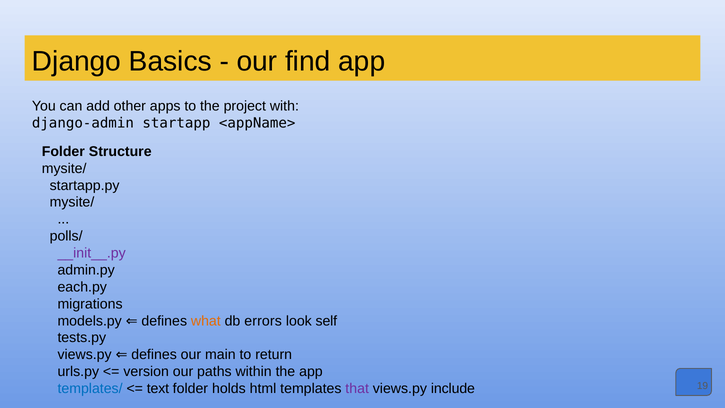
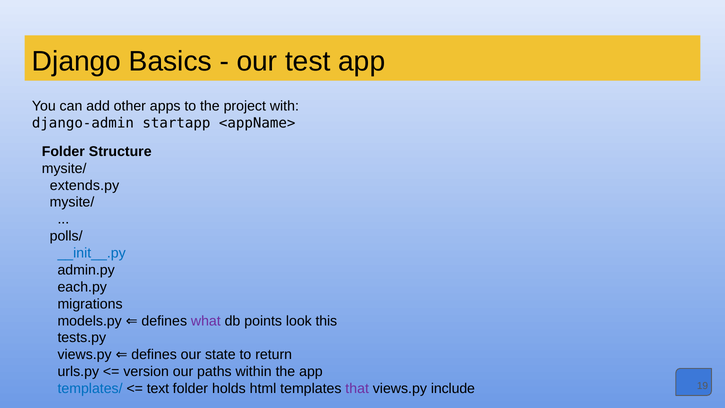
find: find -> test
startapp.py: startapp.py -> extends.py
__init__.py colour: purple -> blue
what colour: orange -> purple
errors: errors -> points
self: self -> this
main: main -> state
